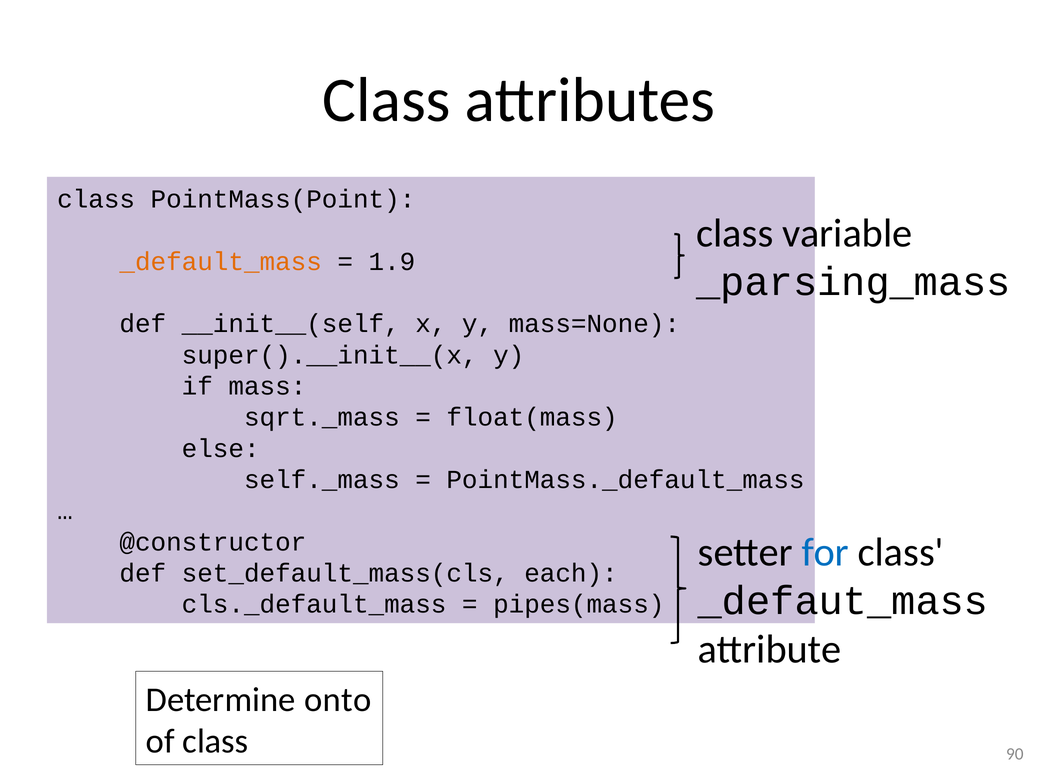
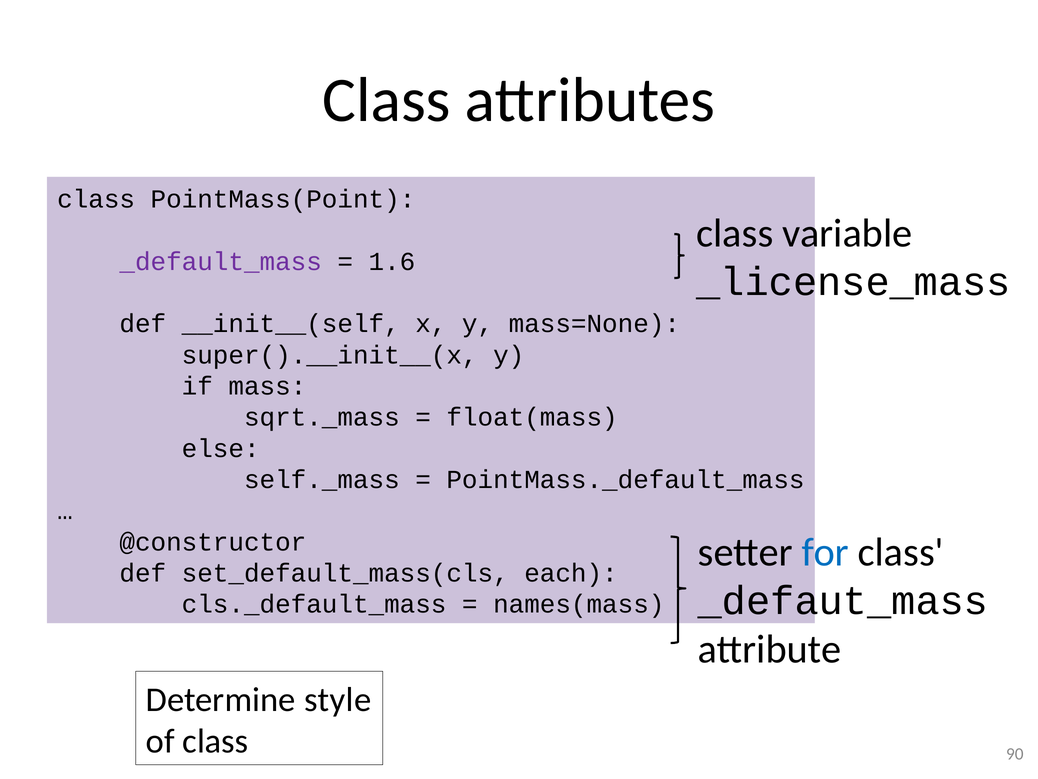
_default_mass colour: orange -> purple
1.9: 1.9 -> 1.6
_parsing_mass: _parsing_mass -> _license_mass
pipes(mass: pipes(mass -> names(mass
onto: onto -> style
